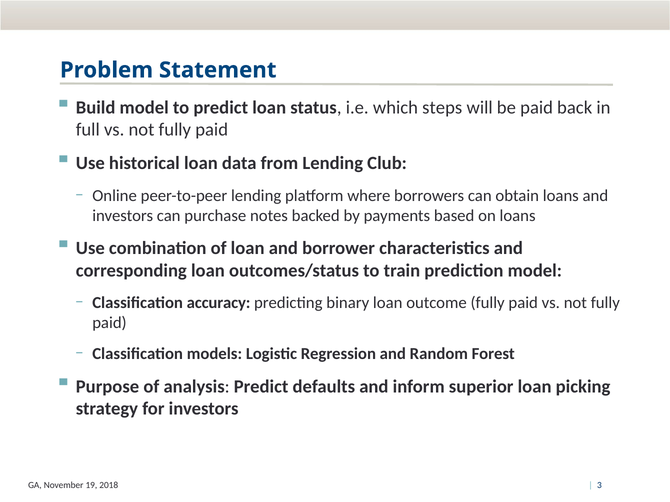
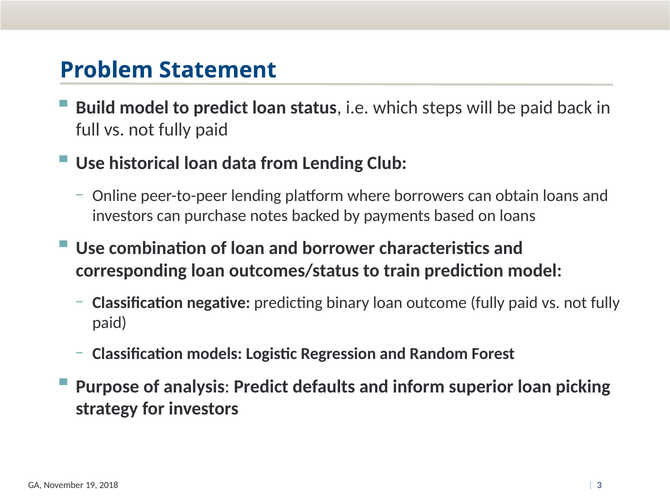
accuracy: accuracy -> negative
